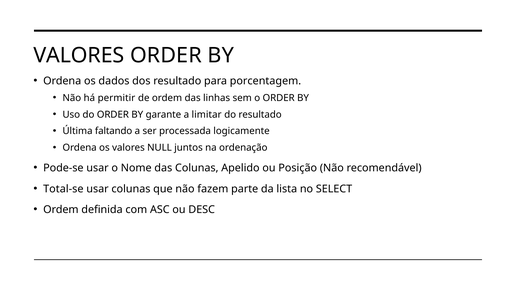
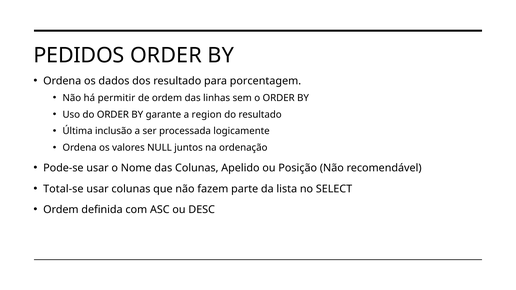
VALORES at (79, 55): VALORES -> PEDIDOS
limitar: limitar -> region
faltando: faltando -> inclusão
